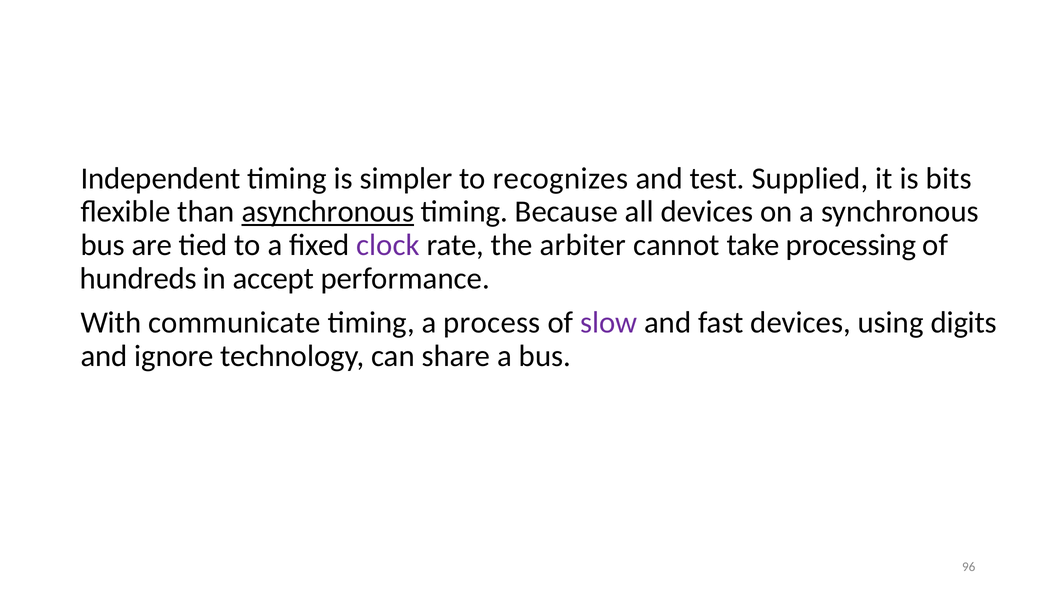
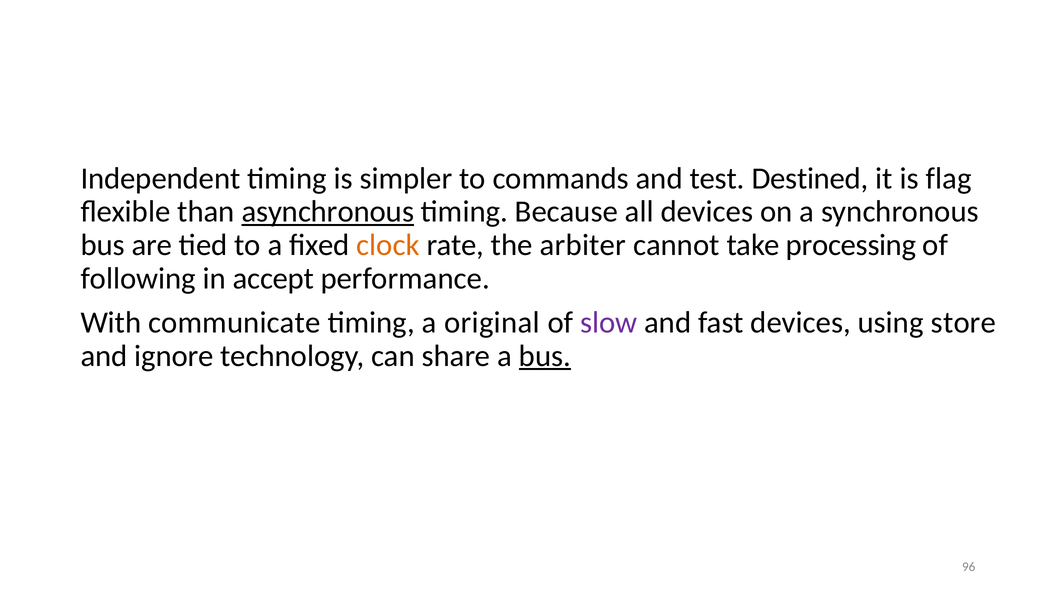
recognizes: recognizes -> commands
Supplied: Supplied -> Destined
bits: bits -> flag
clock colour: purple -> orange
hundreds: hundreds -> following
process: process -> original
digits: digits -> store
bus at (545, 356) underline: none -> present
